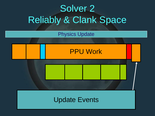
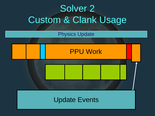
Reliably: Reliably -> Custom
Space: Space -> Usage
